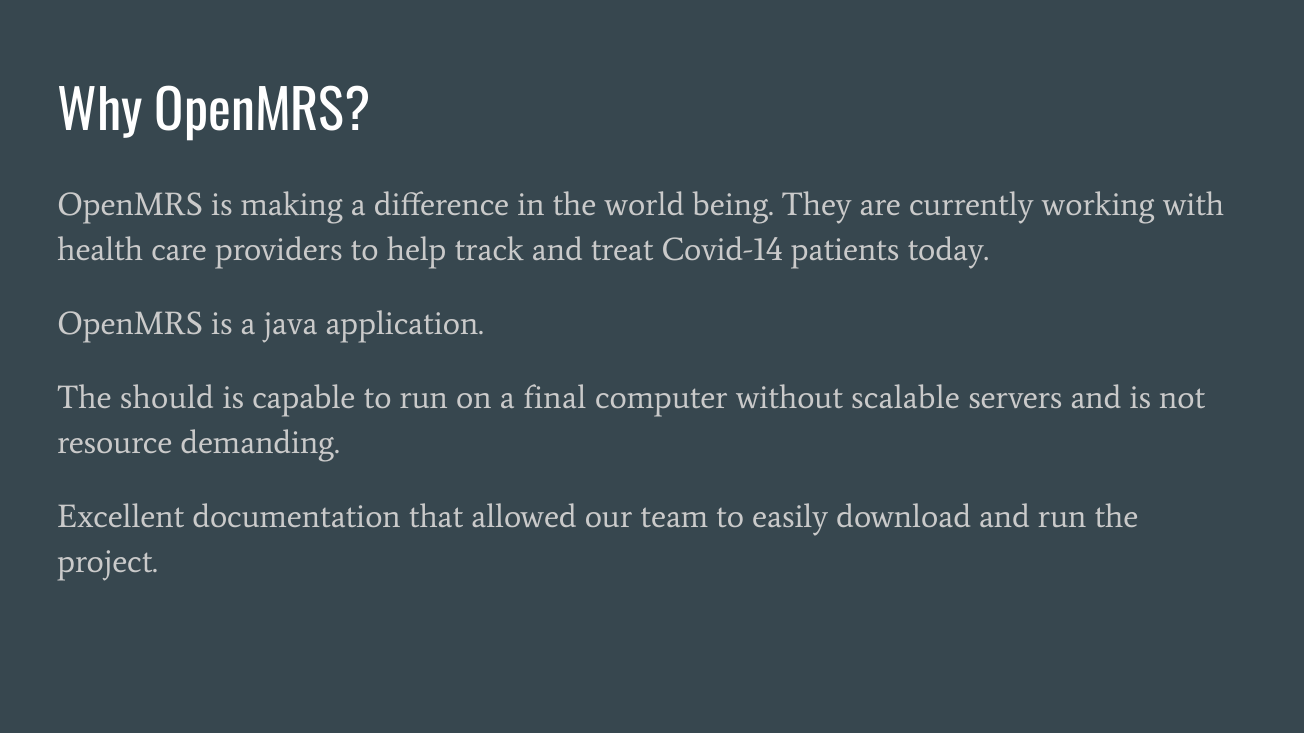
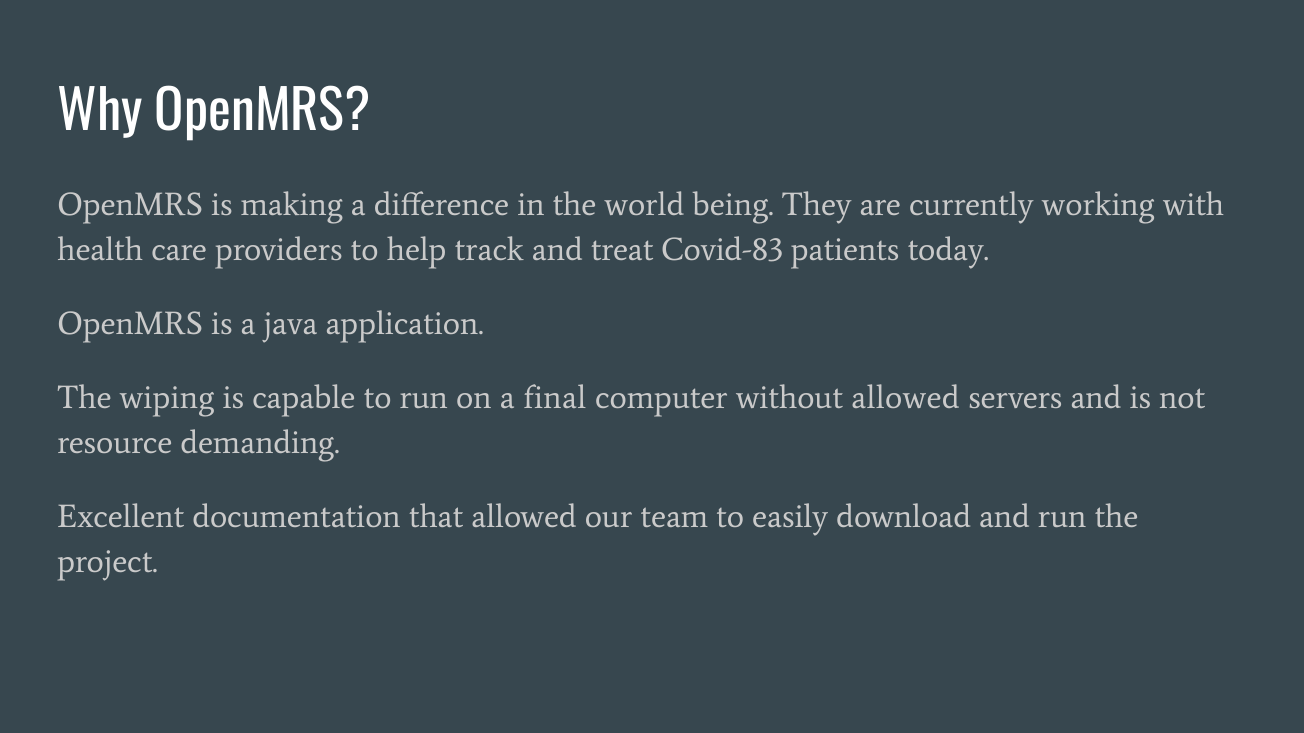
Covid-14: Covid-14 -> Covid-83
should: should -> wiping
without scalable: scalable -> allowed
